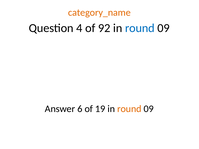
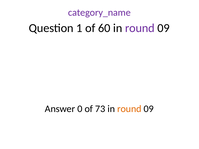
category_name colour: orange -> purple
4: 4 -> 1
92: 92 -> 60
round at (140, 28) colour: blue -> purple
6: 6 -> 0
19: 19 -> 73
